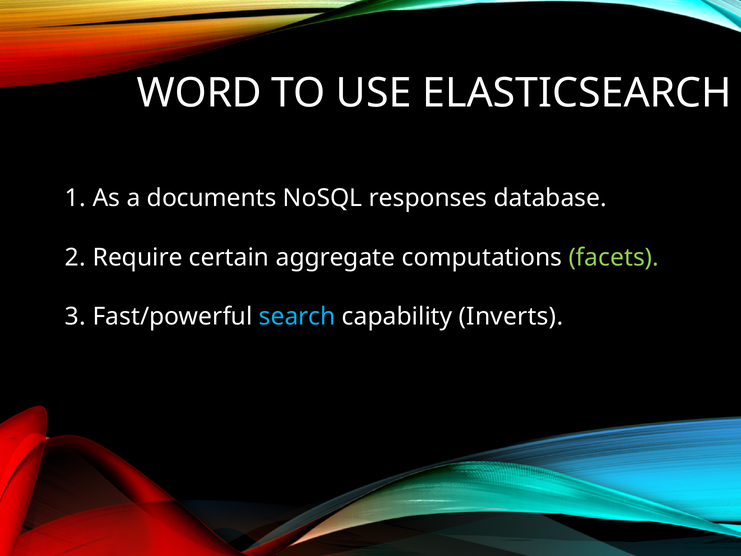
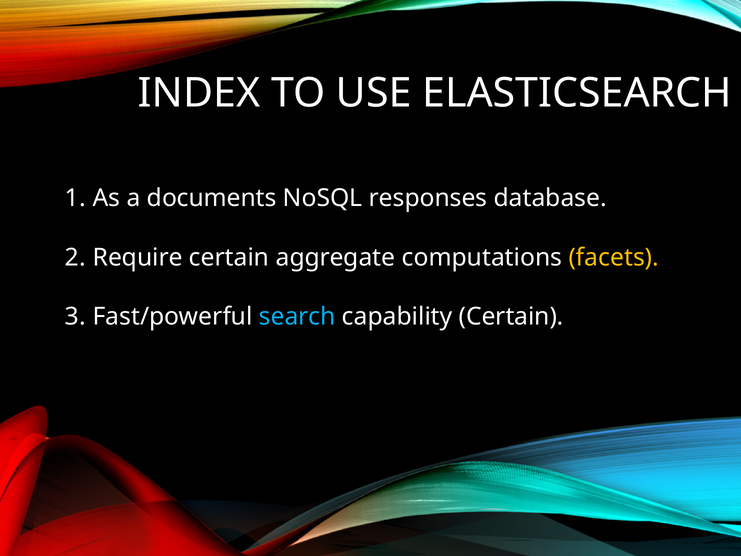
WORD: WORD -> INDEX
facets colour: light green -> yellow
capability Inverts: Inverts -> Certain
